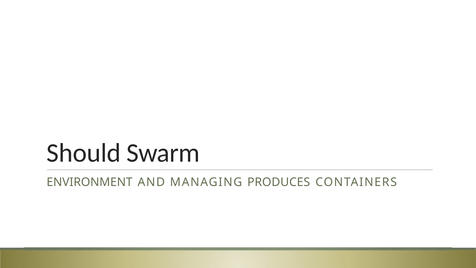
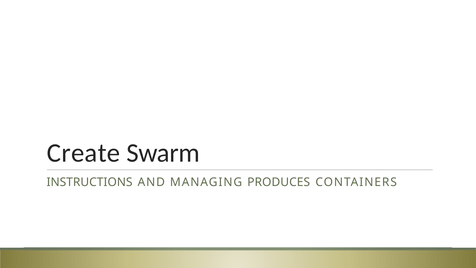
Should: Should -> Create
ENVIRONMENT: ENVIRONMENT -> INSTRUCTIONS
